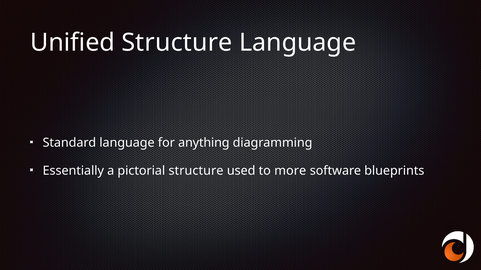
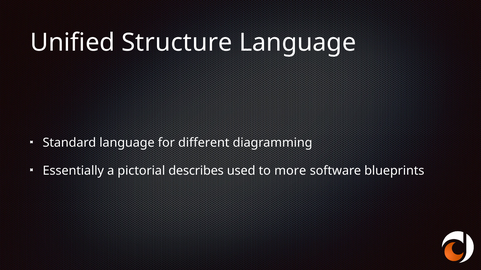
anything: anything -> different
pictorial structure: structure -> describes
